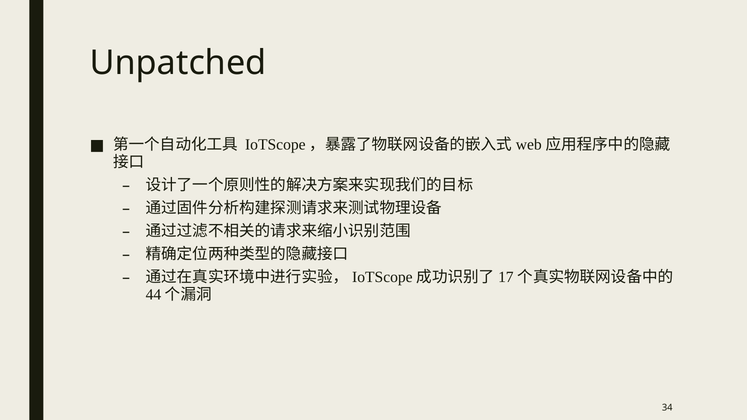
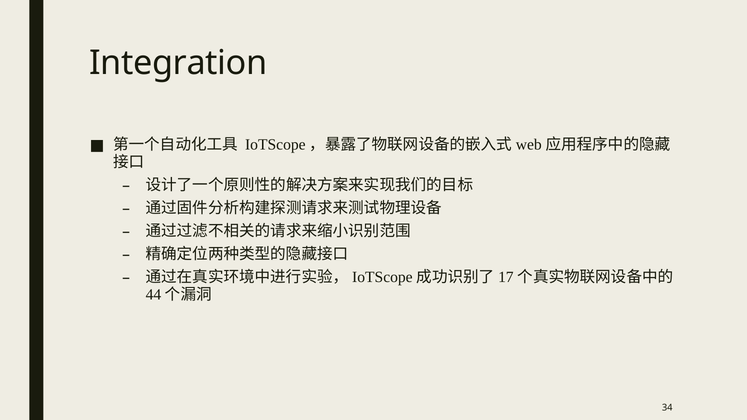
Unpatched: Unpatched -> Integration
